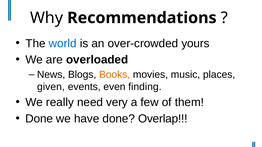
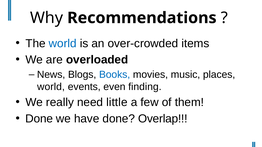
yours: yours -> items
Books colour: orange -> blue
given at (51, 87): given -> world
very: very -> little
